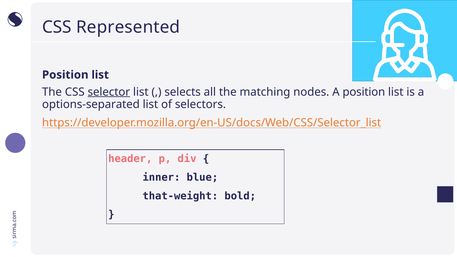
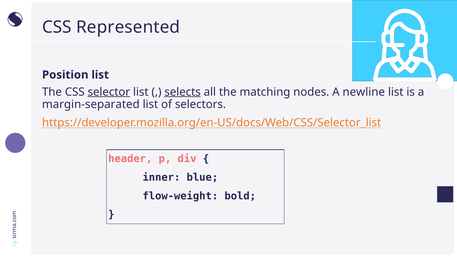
selects underline: none -> present
A position: position -> newline
options-separated: options-separated -> margin-separated
that-weight: that-weight -> flow-weight
